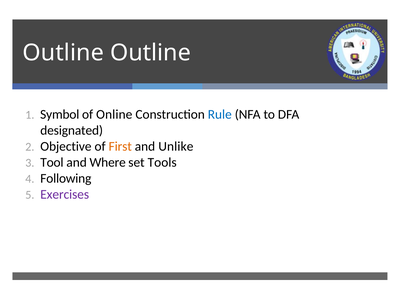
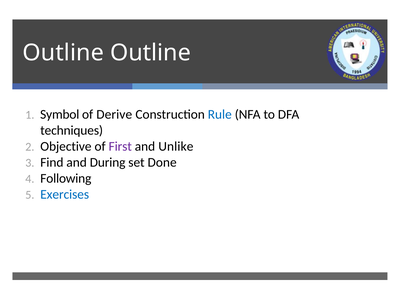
Online: Online -> Derive
designated: designated -> techniques
First colour: orange -> purple
Tool: Tool -> Find
Where: Where -> During
Tools: Tools -> Done
Exercises colour: purple -> blue
